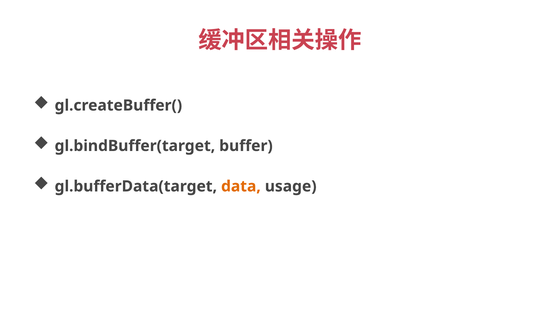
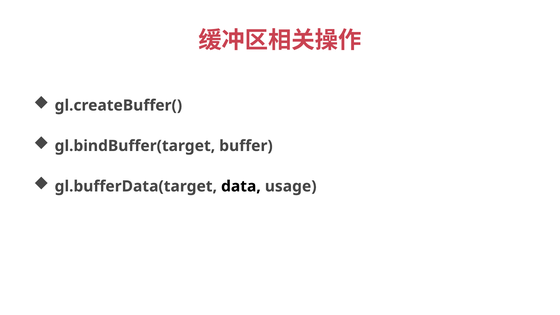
data colour: orange -> black
